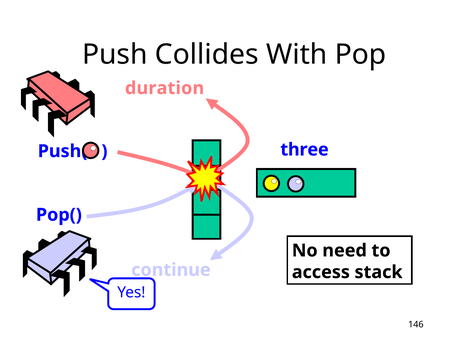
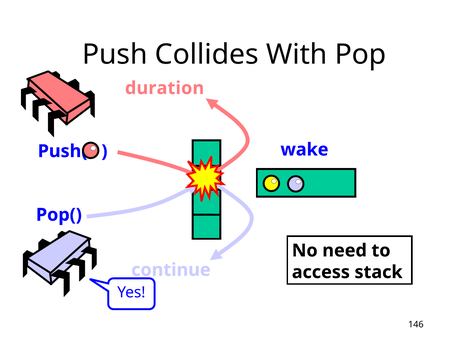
three: three -> wake
